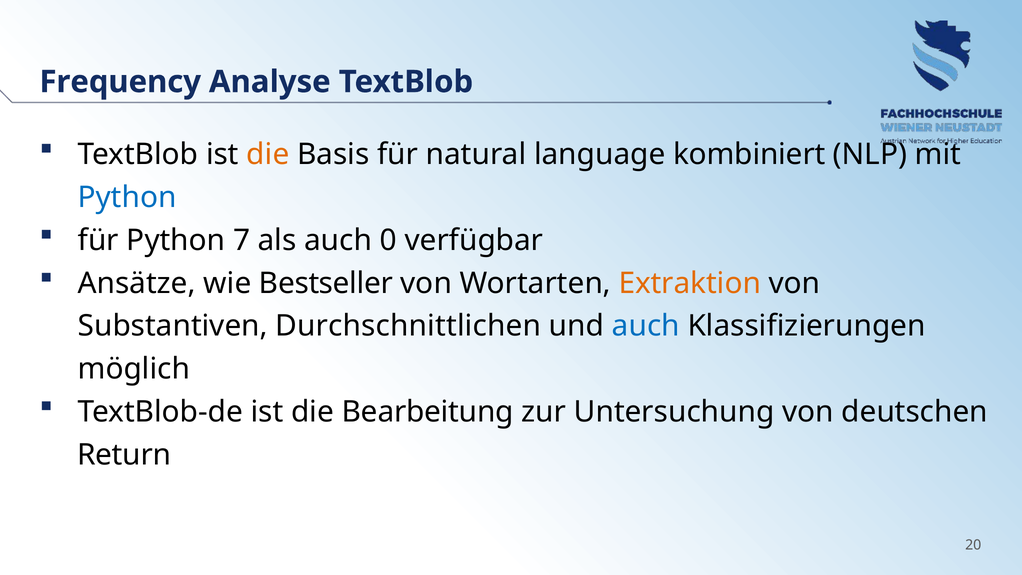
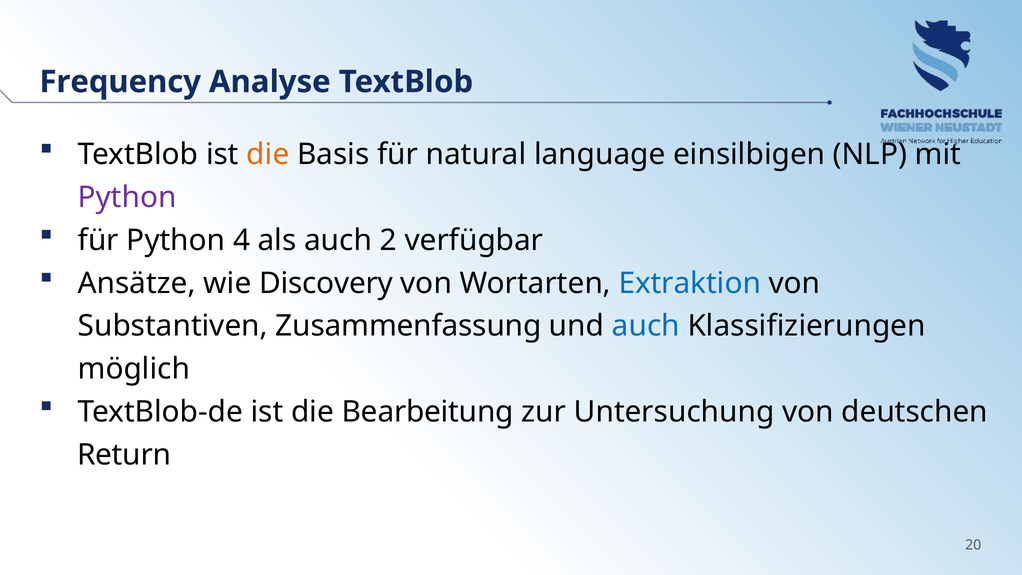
kombiniert: kombiniert -> einsilbigen
Python at (127, 197) colour: blue -> purple
7: 7 -> 4
0: 0 -> 2
Bestseller: Bestseller -> Discovery
Extraktion colour: orange -> blue
Durchschnittlichen: Durchschnittlichen -> Zusammenfassung
